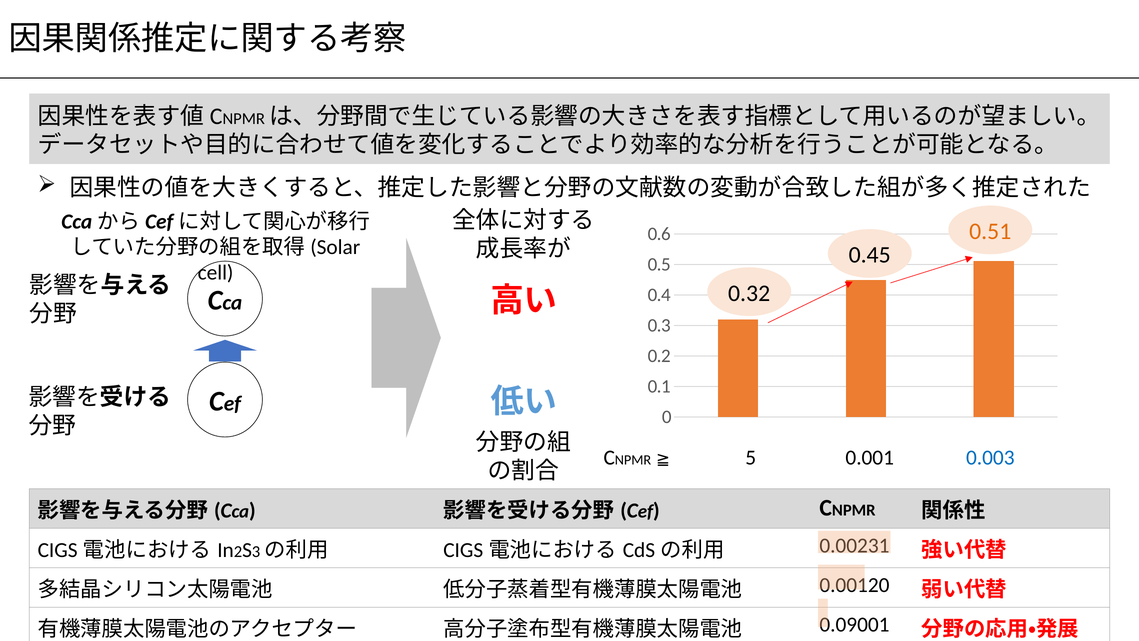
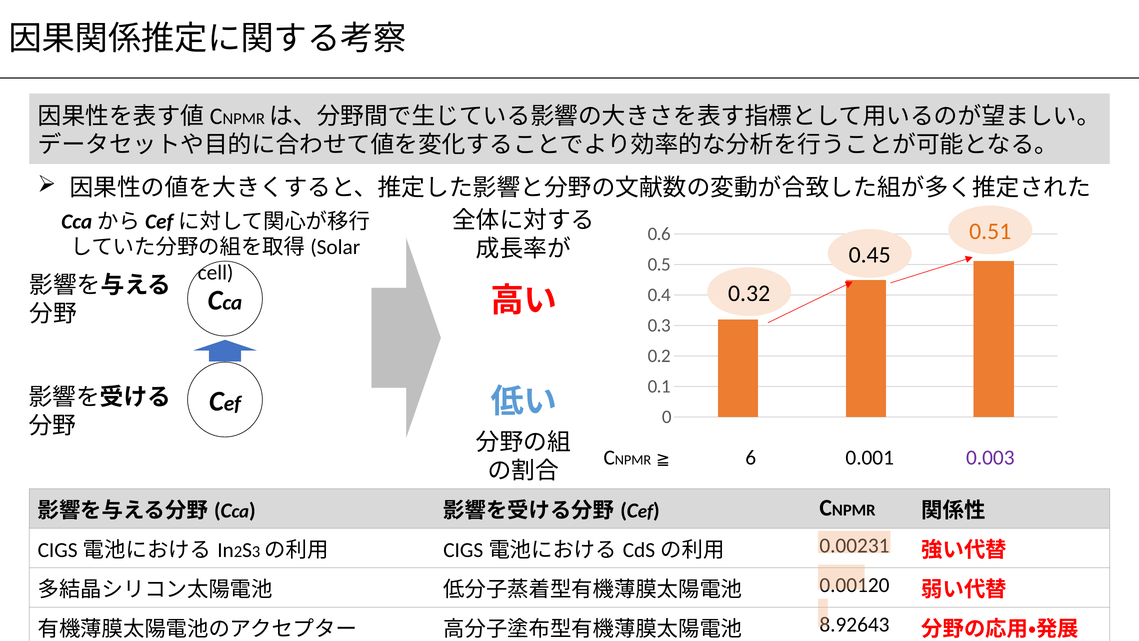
5: 5 -> 6
0.003 colour: blue -> purple
0.09001: 0.09001 -> 8.92643
